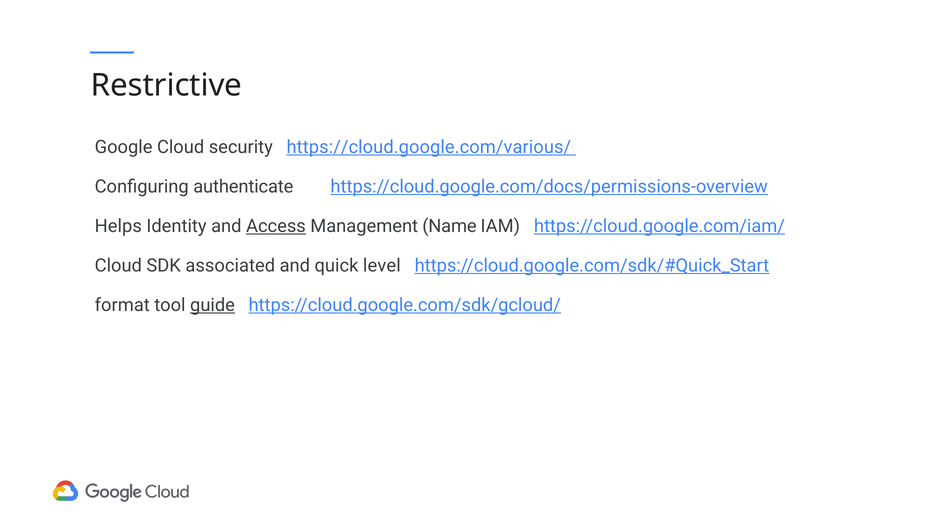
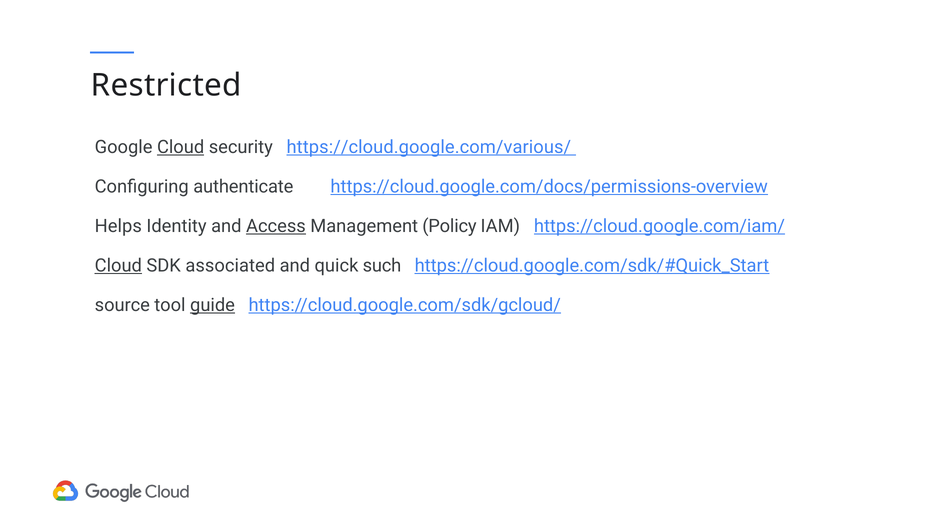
Restrictive: Restrictive -> Restricted
Cloud at (181, 147) underline: none -> present
Name: Name -> Policy
Cloud at (118, 265) underline: none -> present
level: level -> such
format: format -> source
